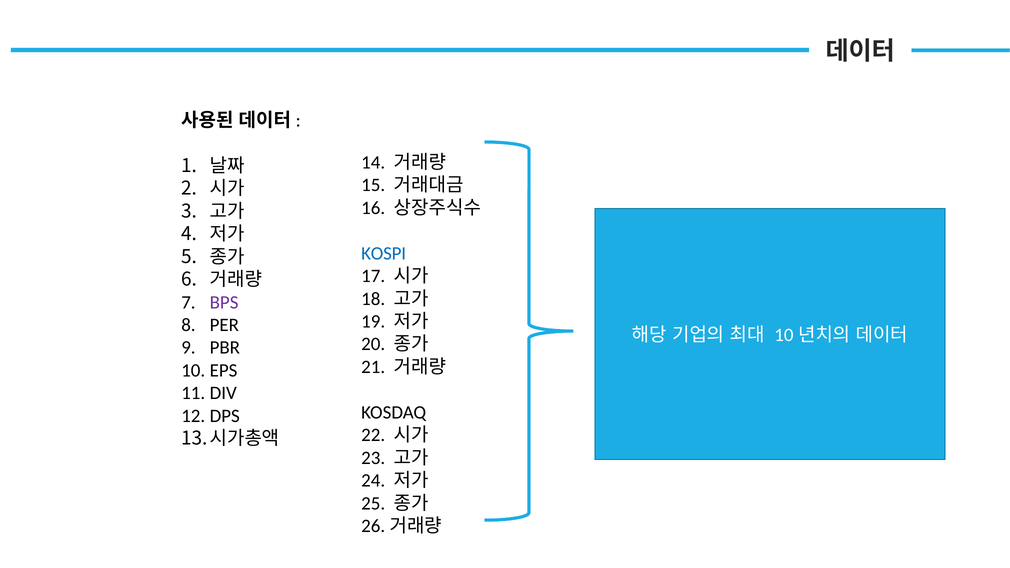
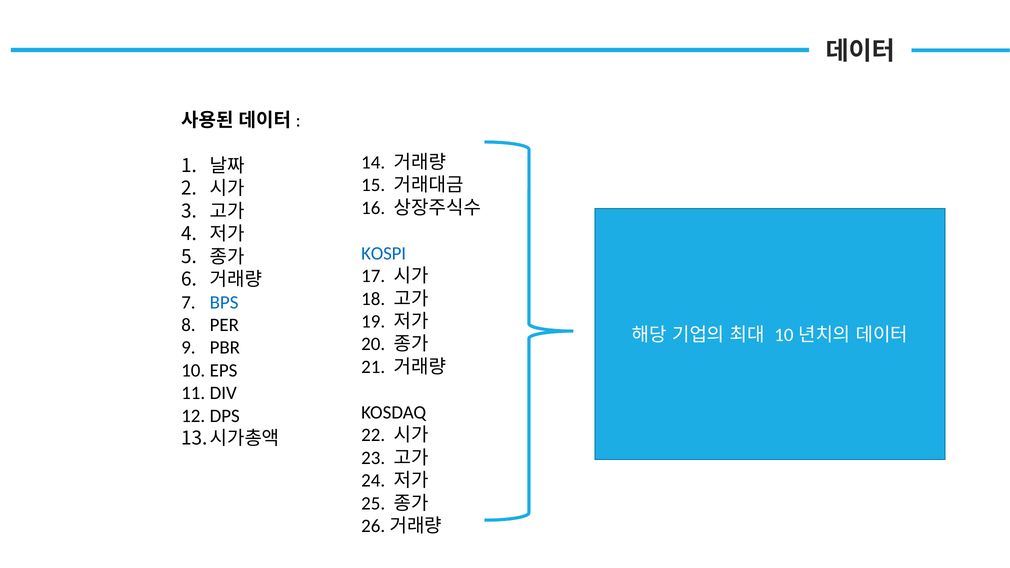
BPS colour: purple -> blue
